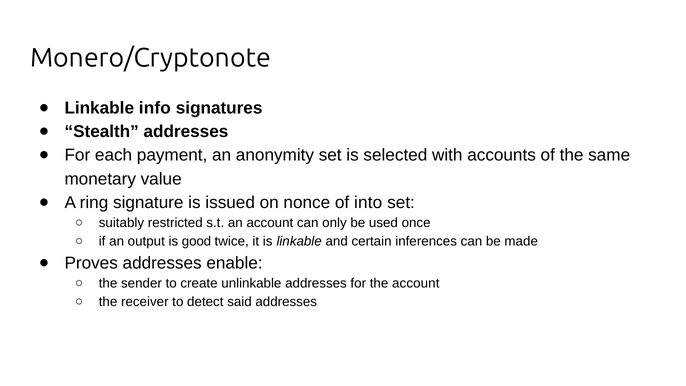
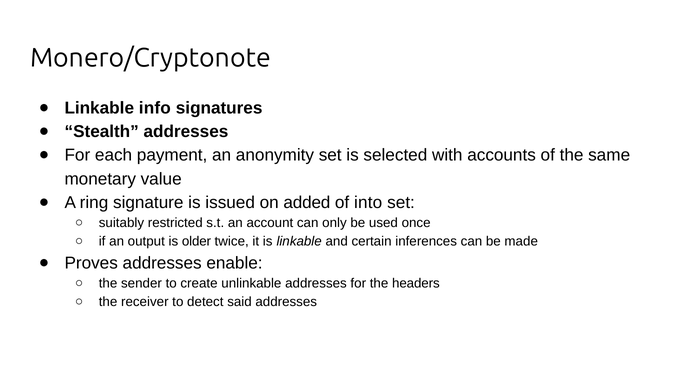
nonce: nonce -> added
good: good -> older
the account: account -> headers
